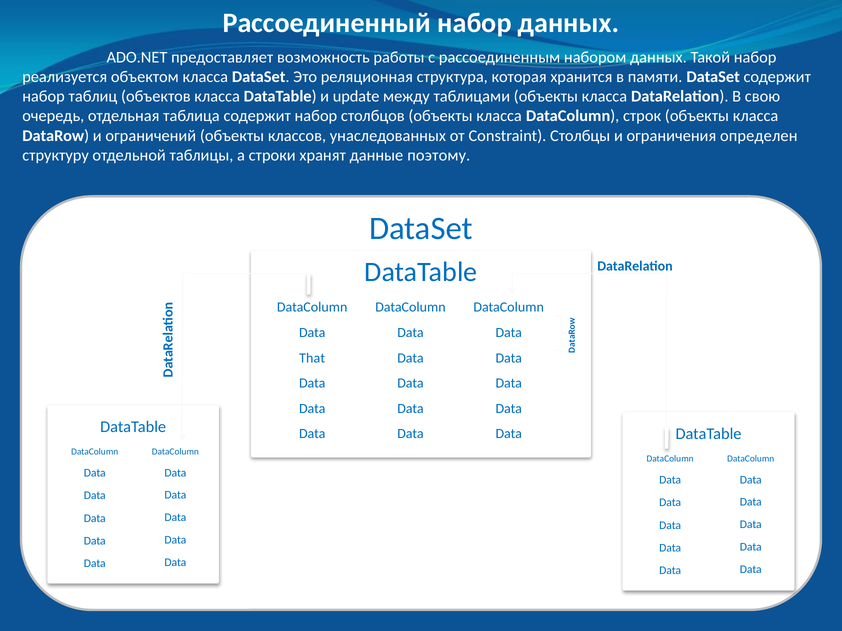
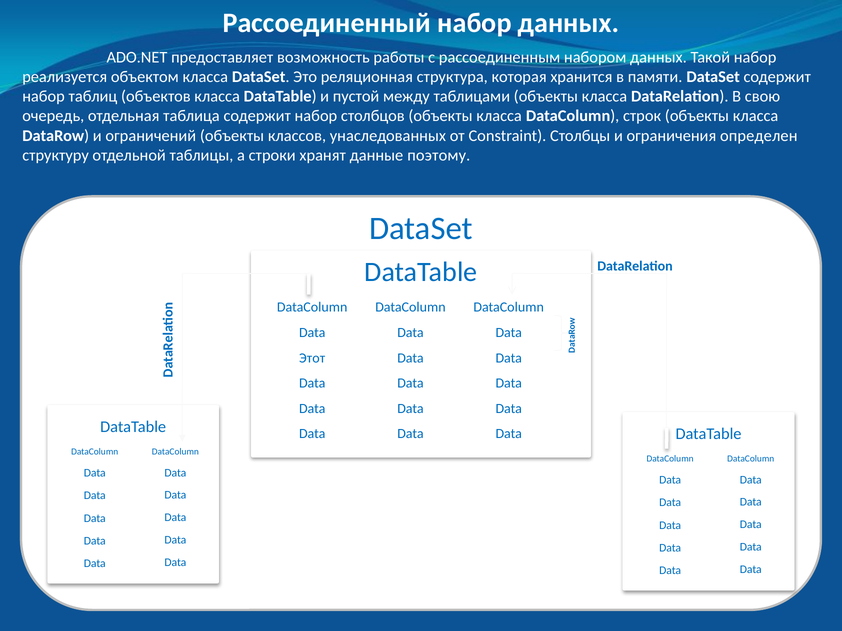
update: update -> пустой
That: That -> Этот
